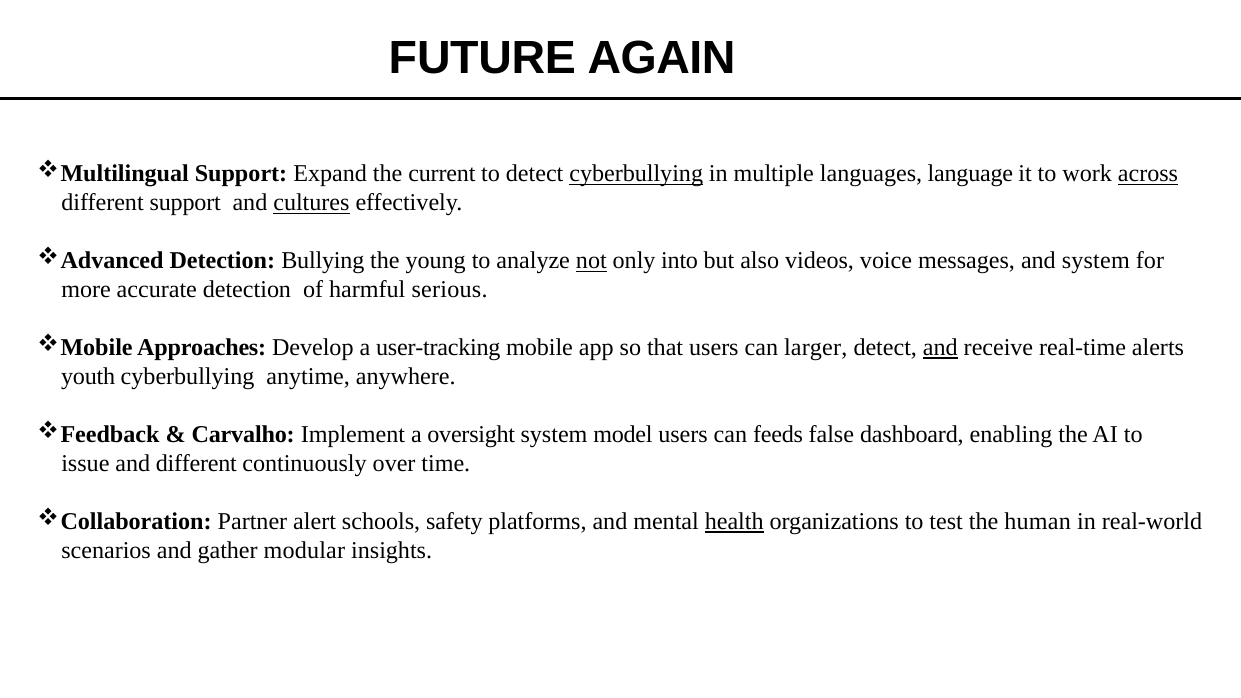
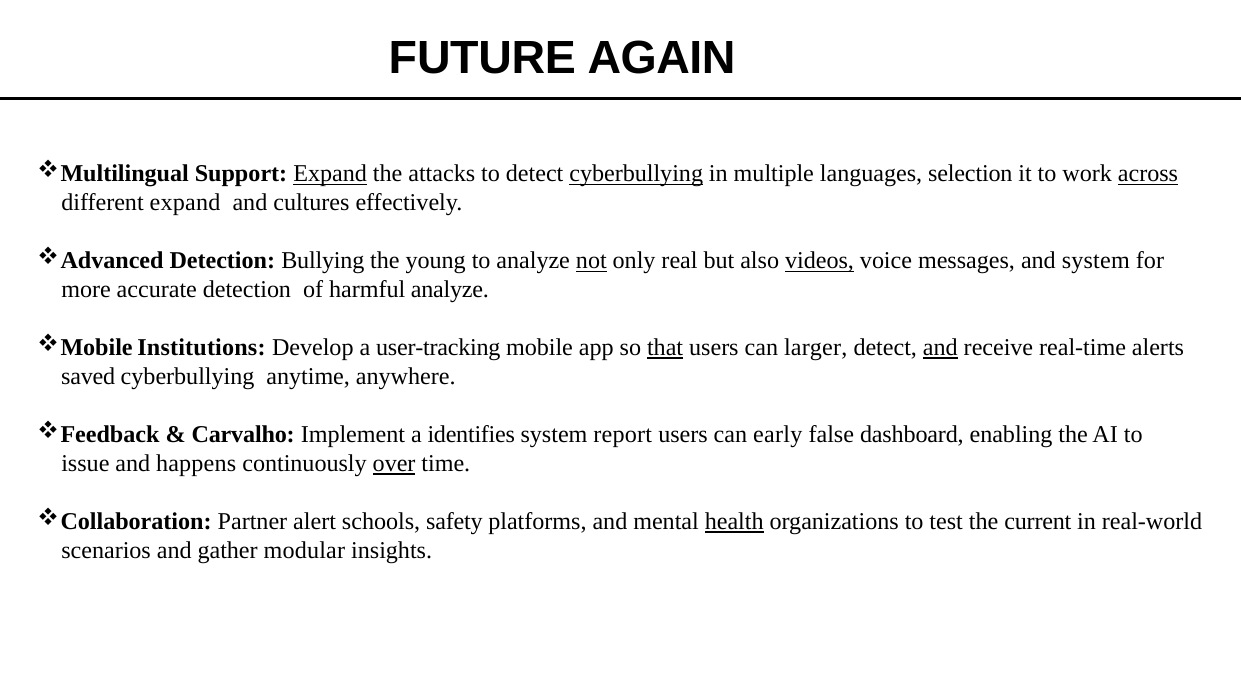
Expand at (330, 174) underline: none -> present
current: current -> attacks
language: language -> selection
different support: support -> expand
cultures underline: present -> none
into: into -> real
videos underline: none -> present
harmful serious: serious -> analyze
Approaches: Approaches -> Institutions
that underline: none -> present
youth: youth -> saved
oversight: oversight -> identifies
model: model -> report
feeds: feeds -> early
and different: different -> happens
over underline: none -> present
human: human -> current
